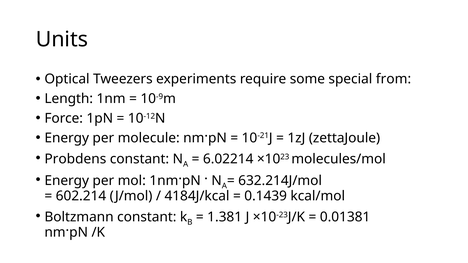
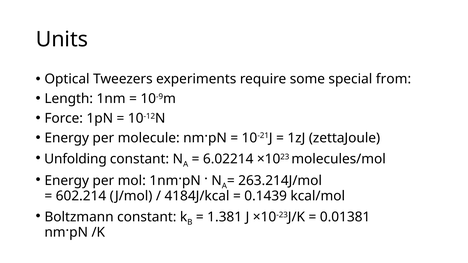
Probdens: Probdens -> Unfolding
632.214J/mol: 632.214J/mol -> 263.214J/mol
